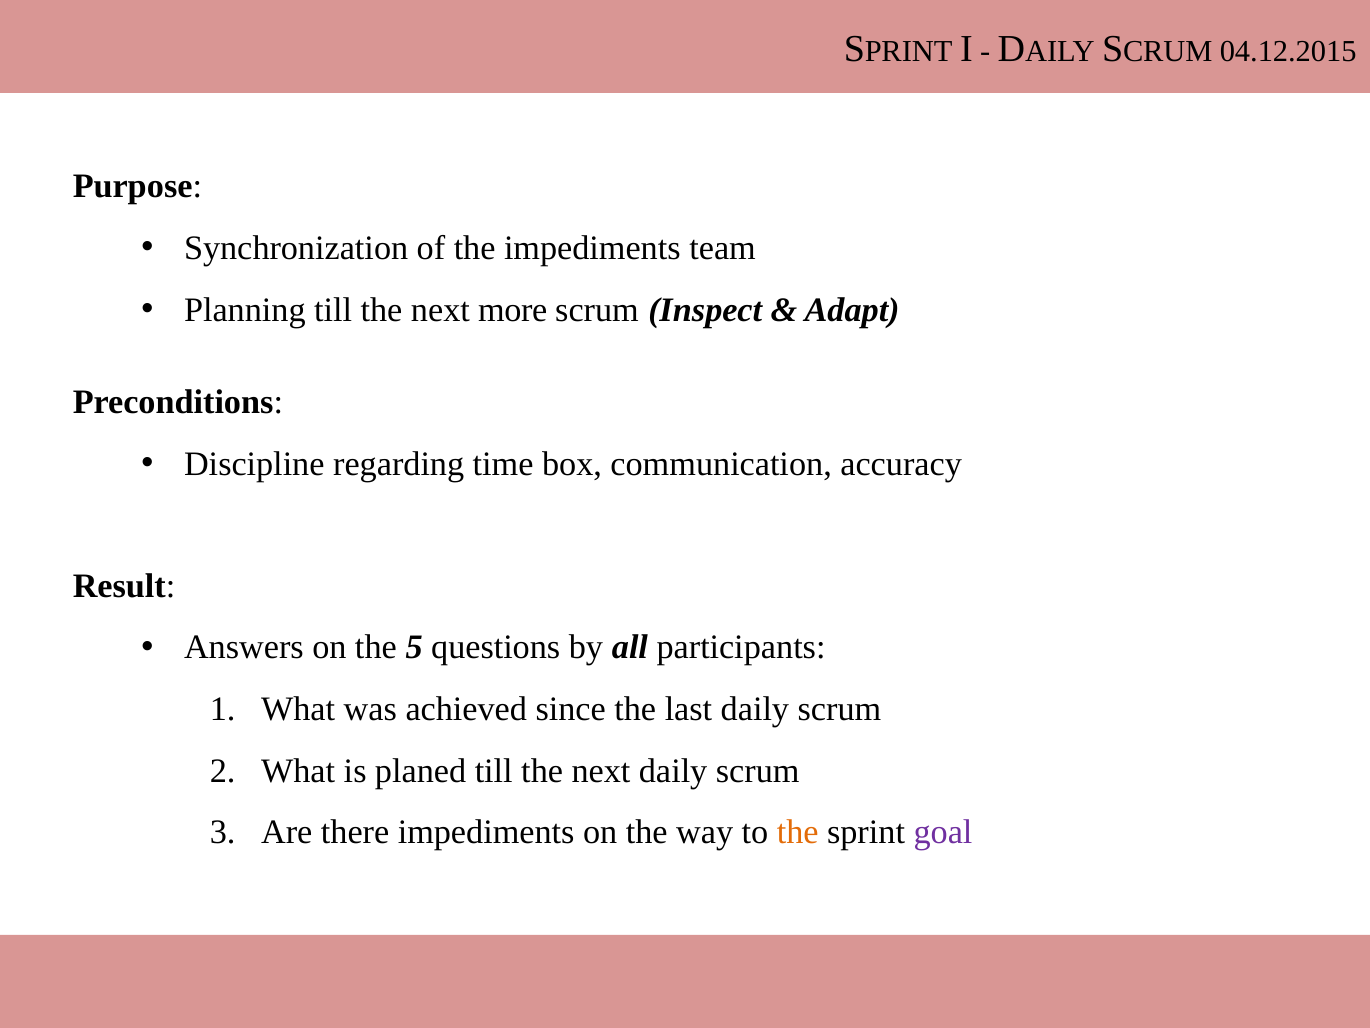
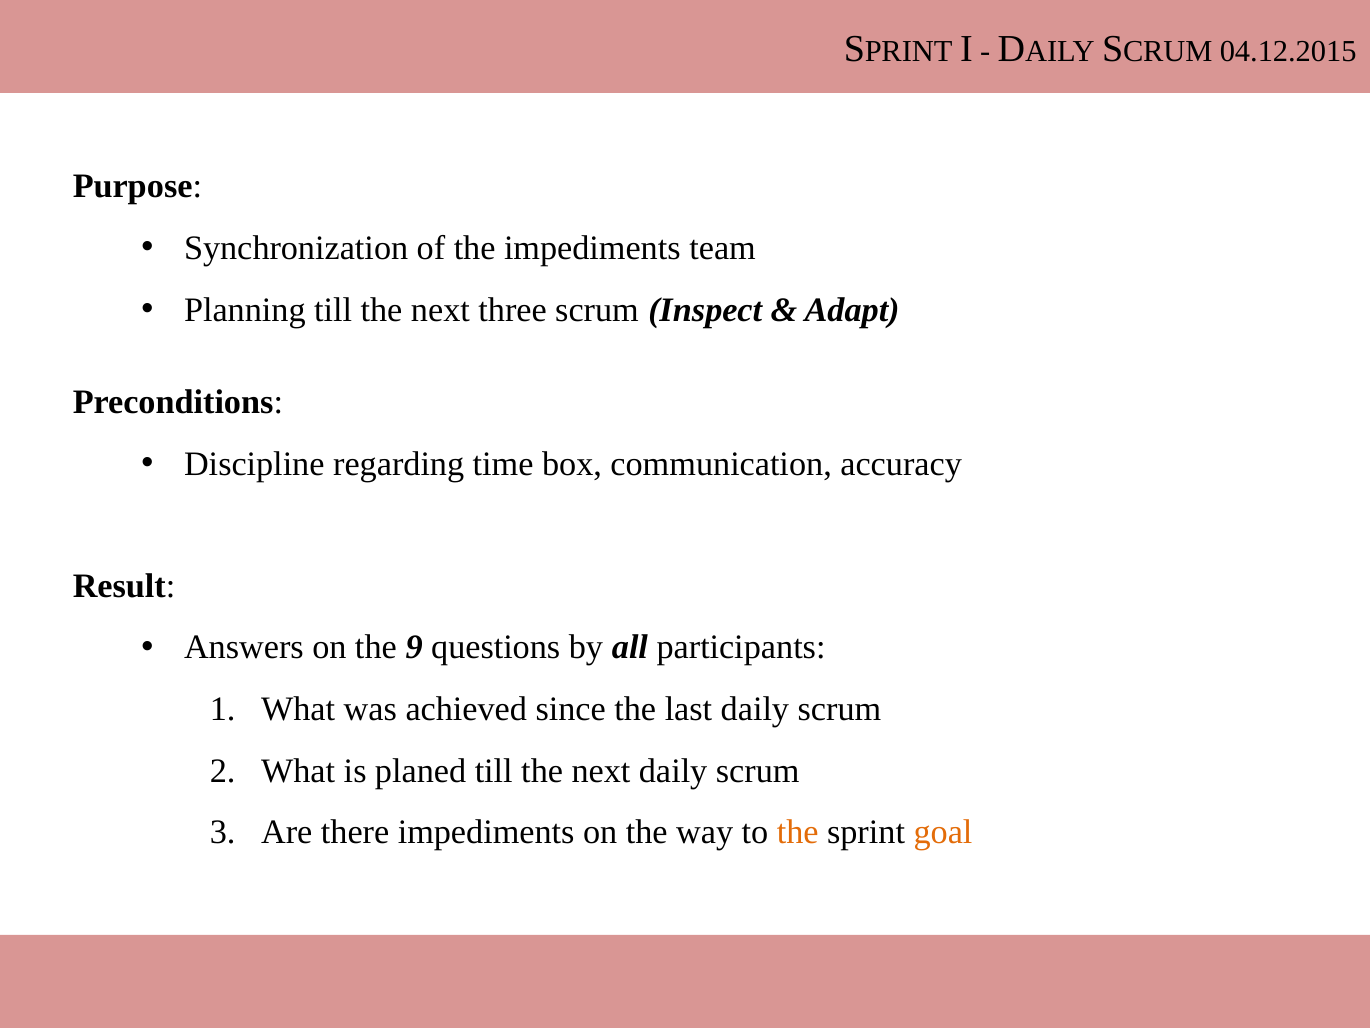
more: more -> three
5: 5 -> 9
goal colour: purple -> orange
